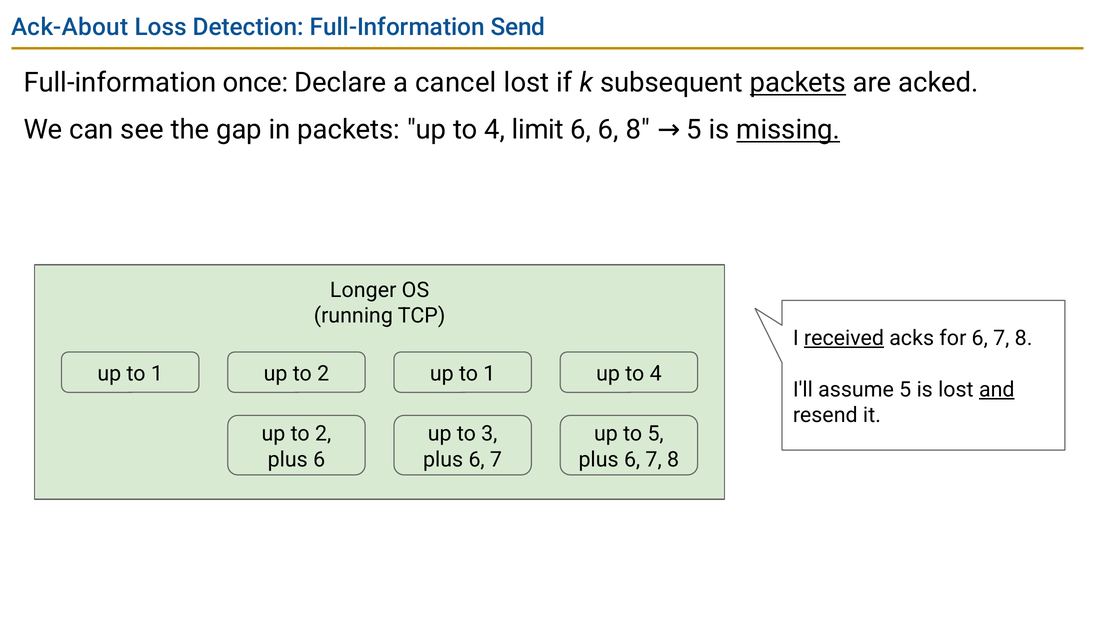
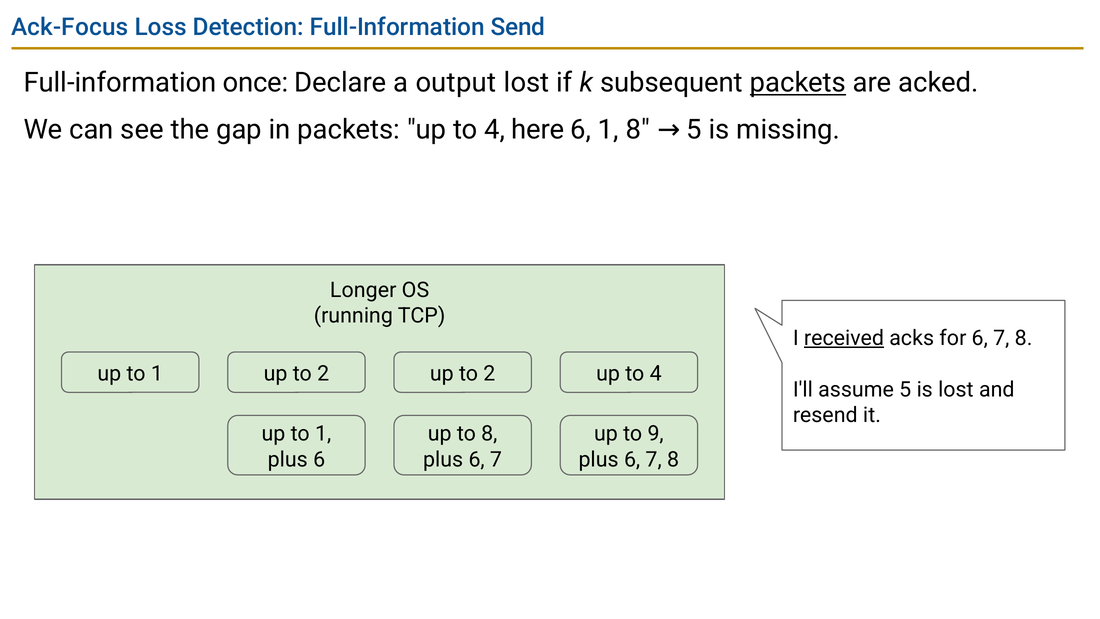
Ack-About: Ack-About -> Ack-Focus
cancel: cancel -> output
limit: limit -> here
6 6: 6 -> 1
missing underline: present -> none
2 up to 1: 1 -> 2
and underline: present -> none
2 at (323, 434): 2 -> 1
to 3: 3 -> 8
to 5: 5 -> 9
